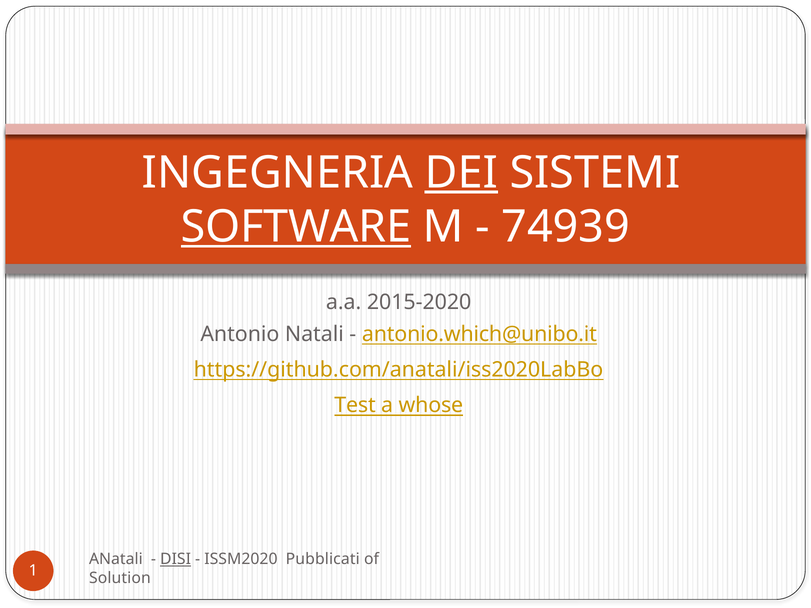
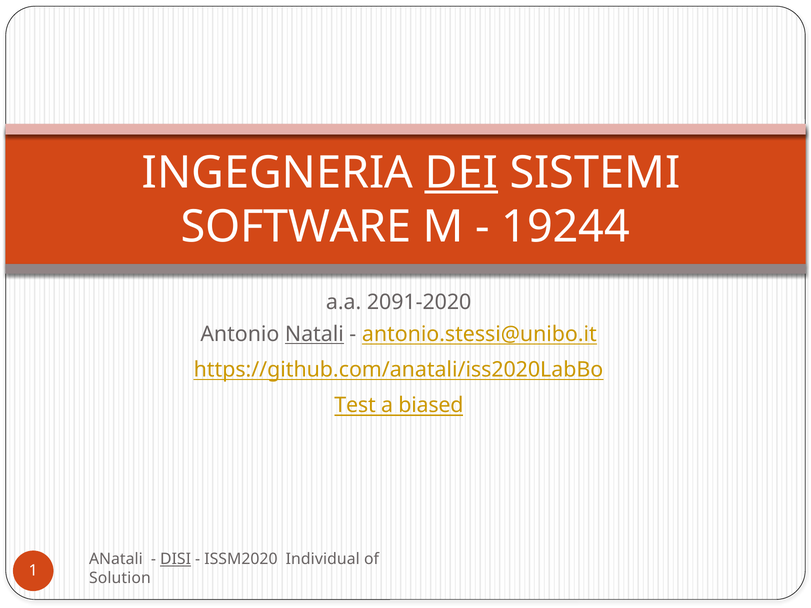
SOFTWARE underline: present -> none
74939: 74939 -> 19244
2015-2020: 2015-2020 -> 2091-2020
Natali underline: none -> present
antonio.which@unibo.it: antonio.which@unibo.it -> antonio.stessi@unibo.it
whose: whose -> biased
Pubblicati: Pubblicati -> Individual
